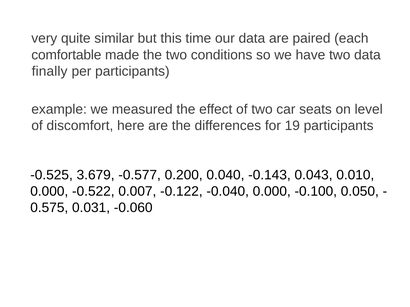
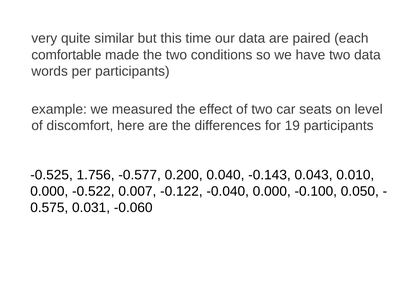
finally: finally -> words
3.679: 3.679 -> 1.756
